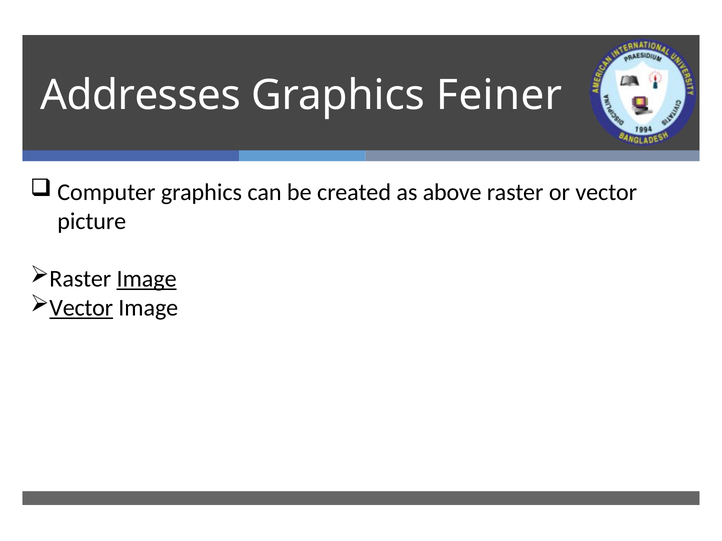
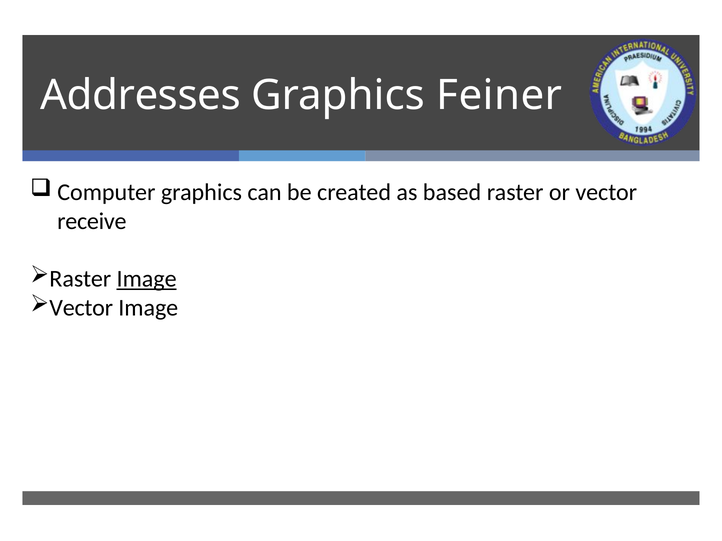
above: above -> based
picture: picture -> receive
Vector at (81, 308) underline: present -> none
